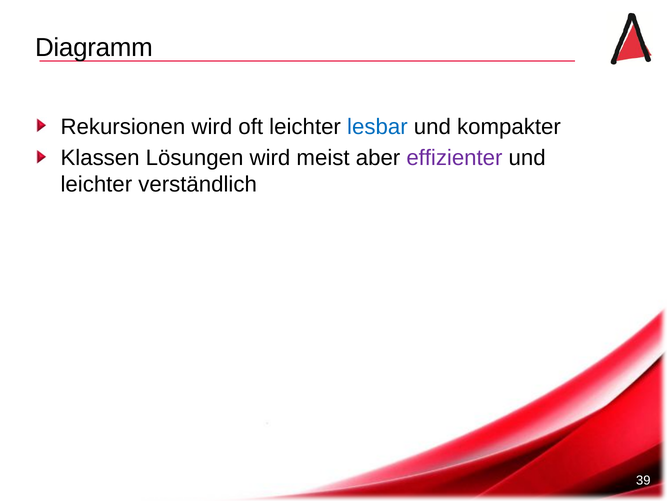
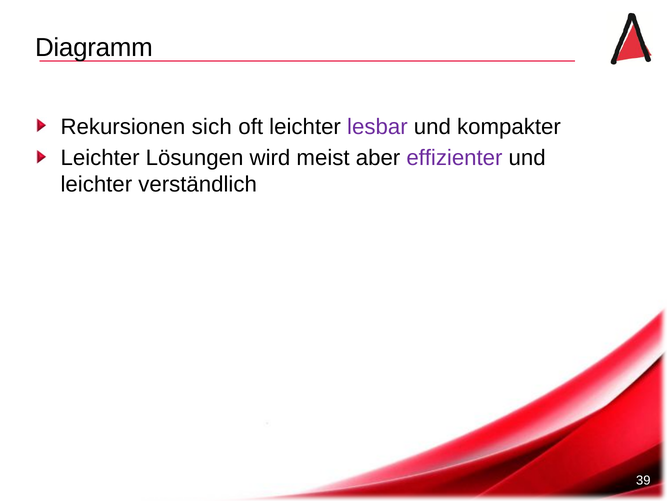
Rekursionen wird: wird -> sich
lesbar colour: blue -> purple
Klassen at (100, 158): Klassen -> Leichter
